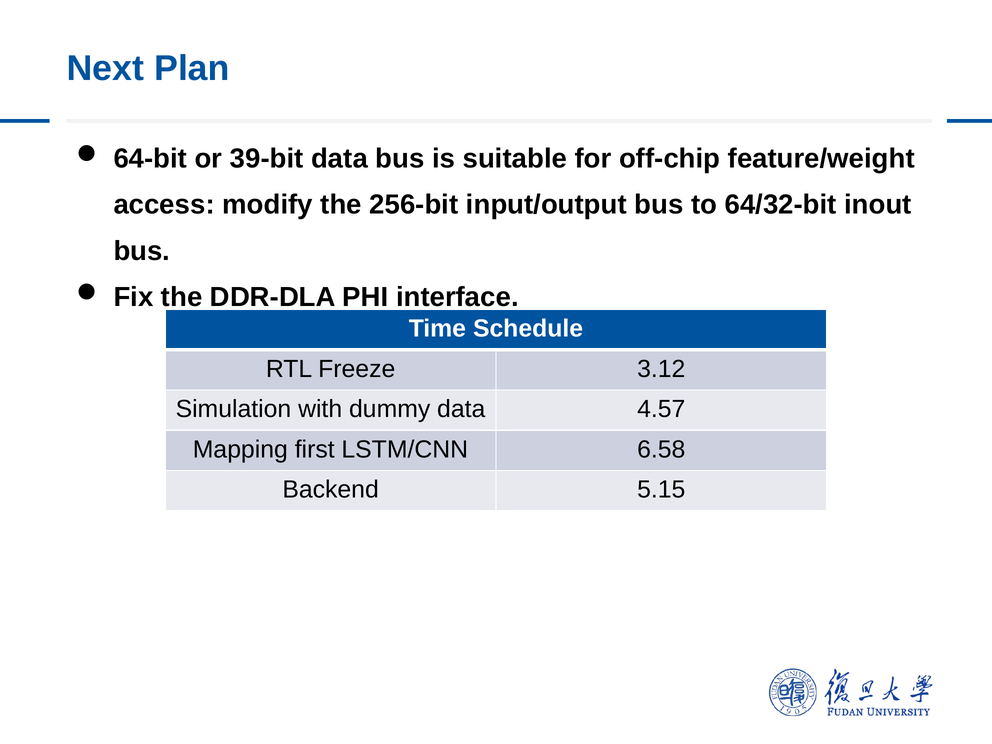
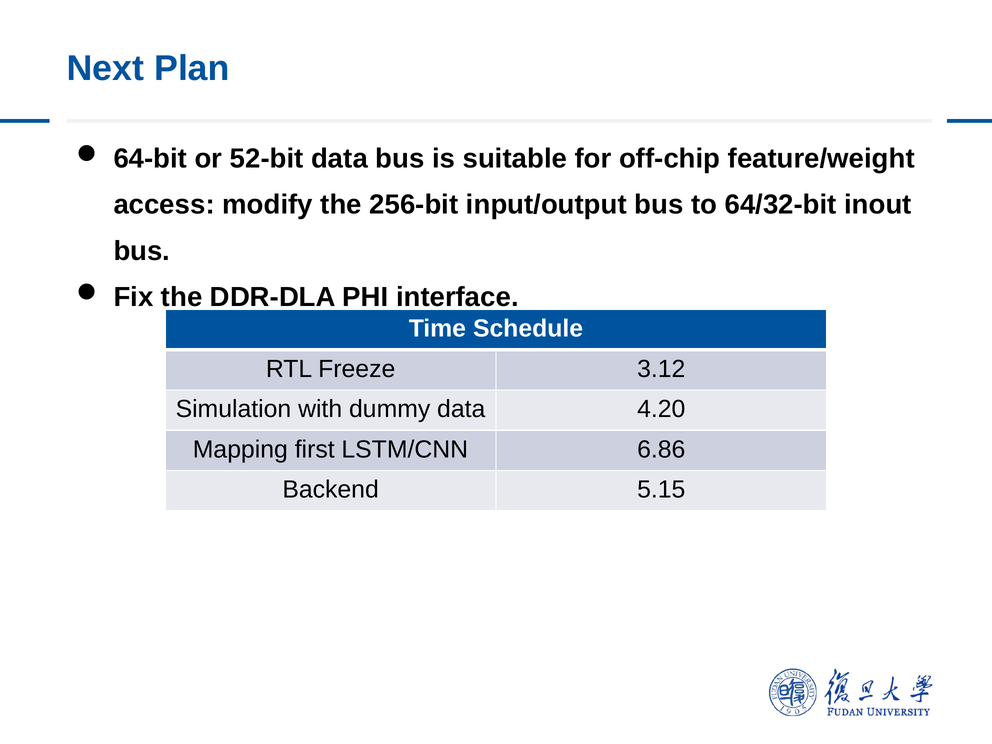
39-bit: 39-bit -> 52-bit
4.57: 4.57 -> 4.20
6.58: 6.58 -> 6.86
